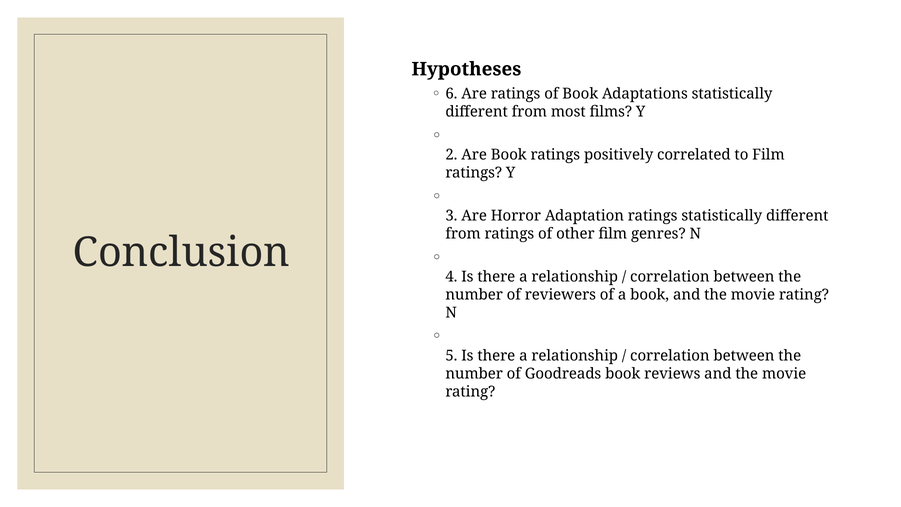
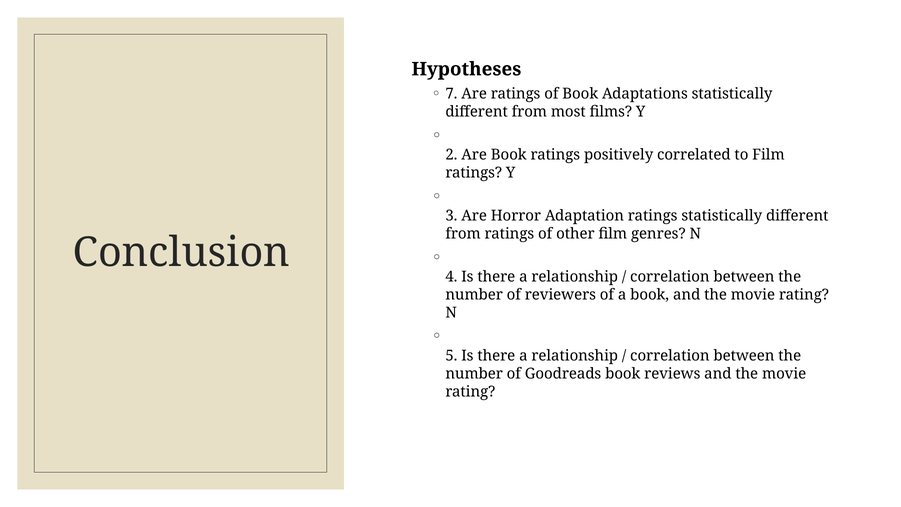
6: 6 -> 7
